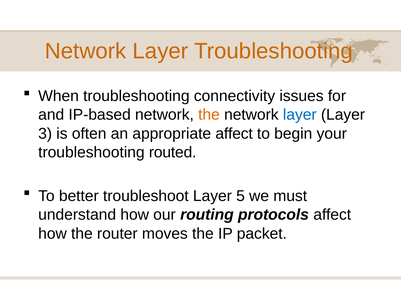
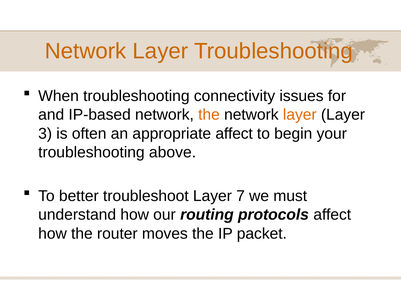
layer at (300, 115) colour: blue -> orange
routed: routed -> above
5: 5 -> 7
